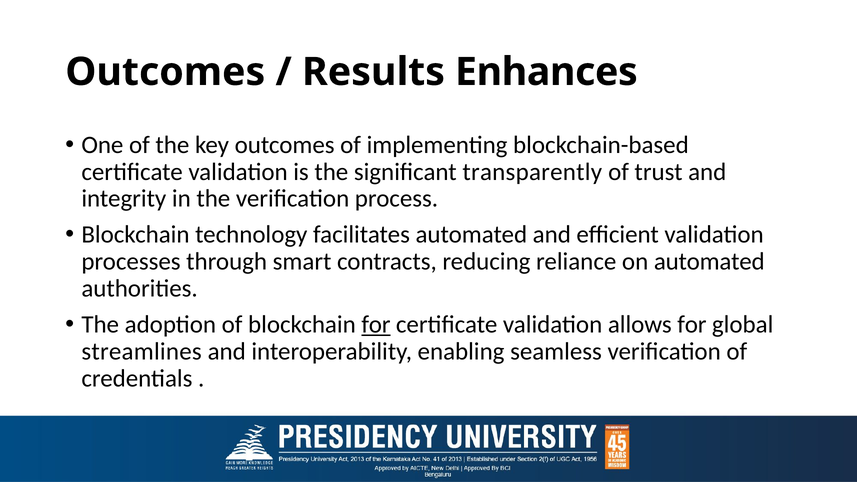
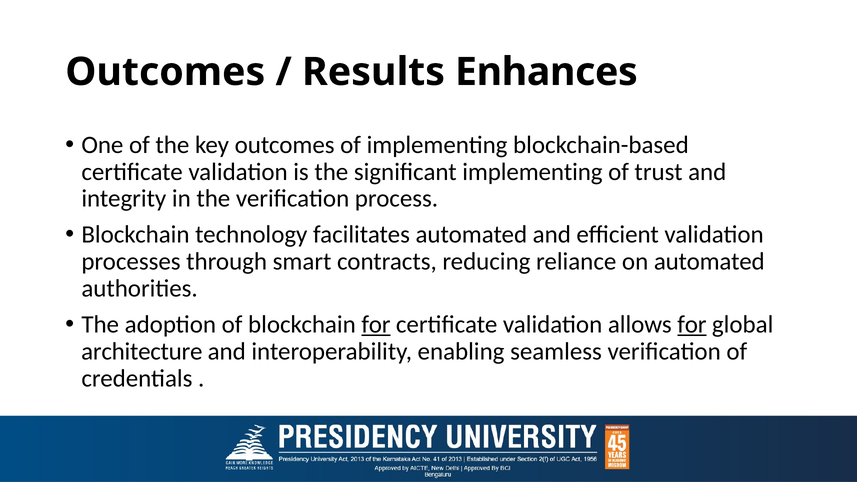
significant transparently: transparently -> implementing
for at (692, 324) underline: none -> present
streamlines: streamlines -> architecture
